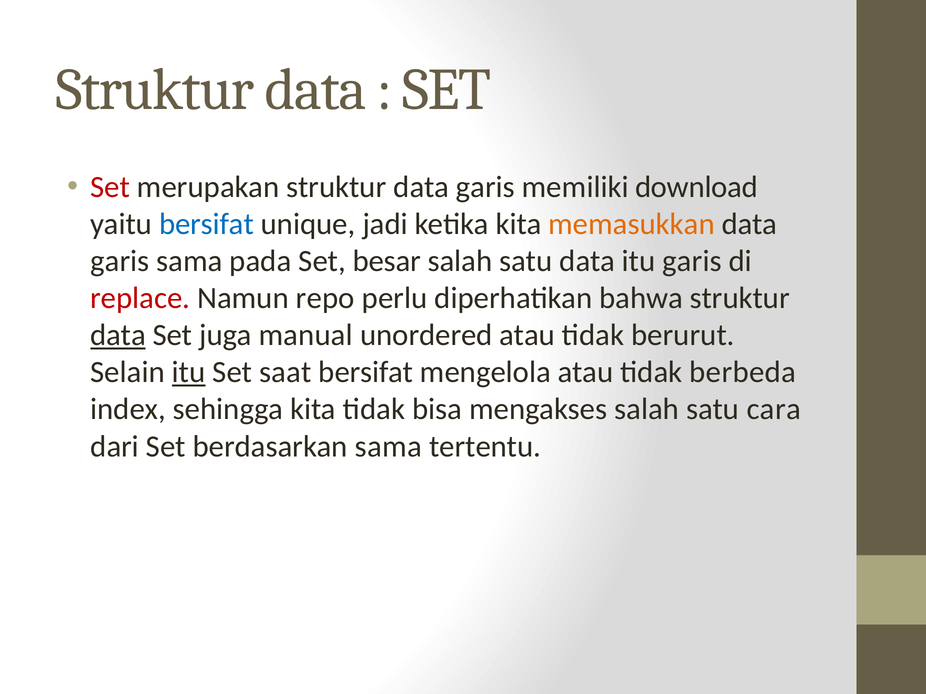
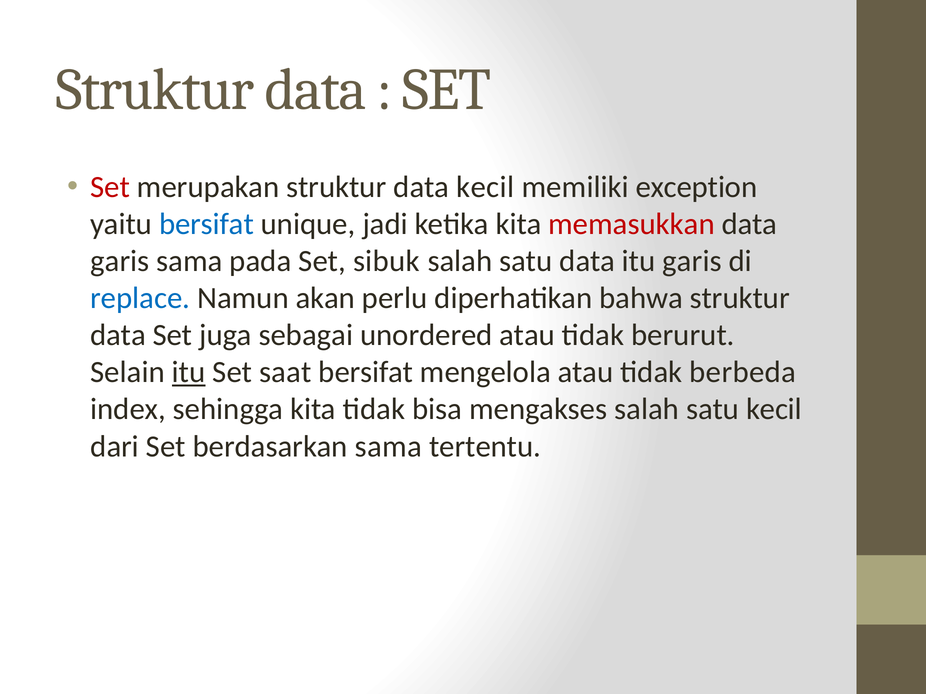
struktur data garis: garis -> kecil
download: download -> exception
memasukkan colour: orange -> red
besar: besar -> sibuk
replace colour: red -> blue
repo: repo -> akan
data at (118, 336) underline: present -> none
manual: manual -> sebagai
satu cara: cara -> kecil
